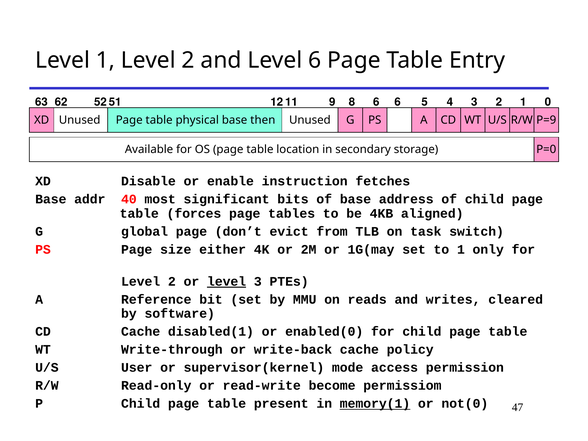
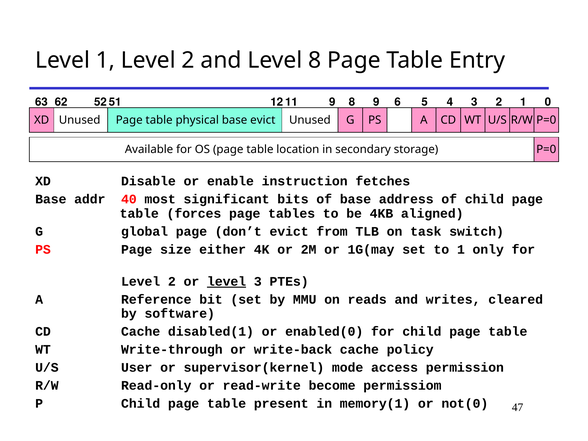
Level 6: 6 -> 8
8 6: 6 -> 9
base then: then -> evict
R/W P=9: P=9 -> P=0
memory(1 underline: present -> none
